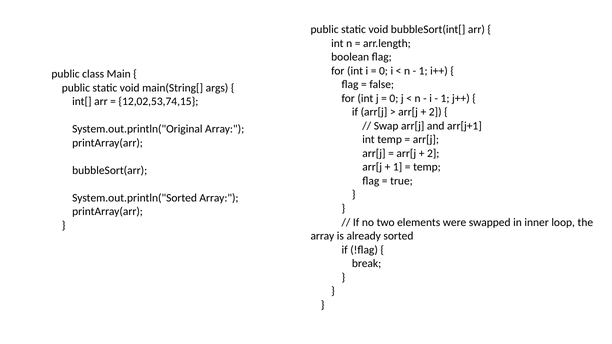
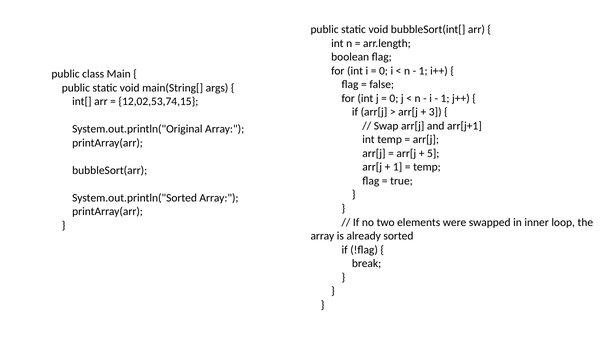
2 at (435, 112): 2 -> 3
2 at (433, 154): 2 -> 5
